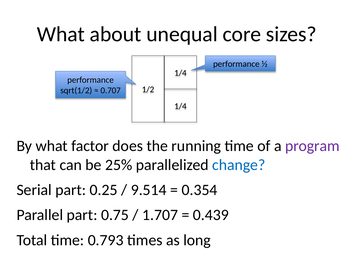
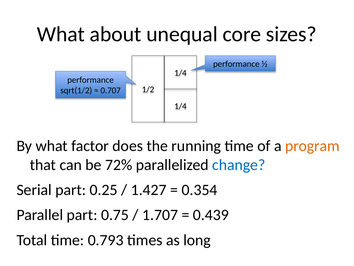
program colour: purple -> orange
25%: 25% -> 72%
9.514: 9.514 -> 1.427
